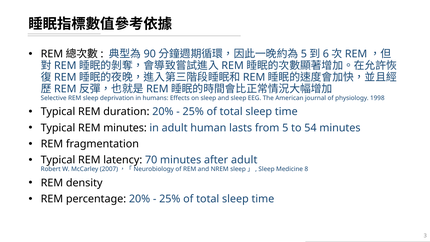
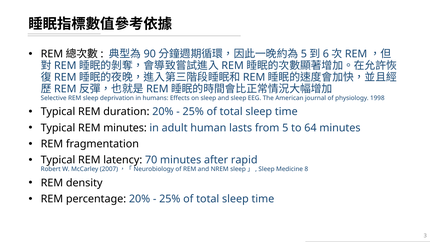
54: 54 -> 64
after adult: adult -> rapid
